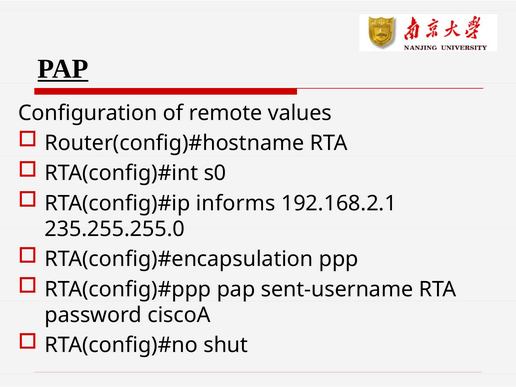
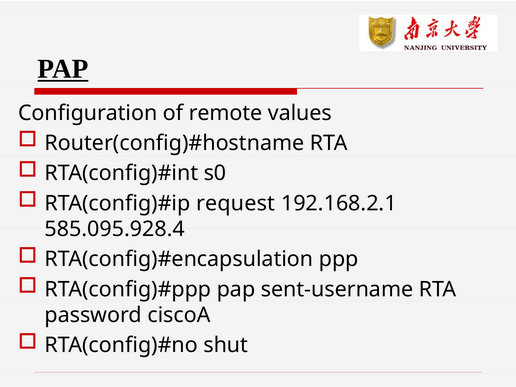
informs: informs -> request
235.255.255.0: 235.255.255.0 -> 585.095.928.4
